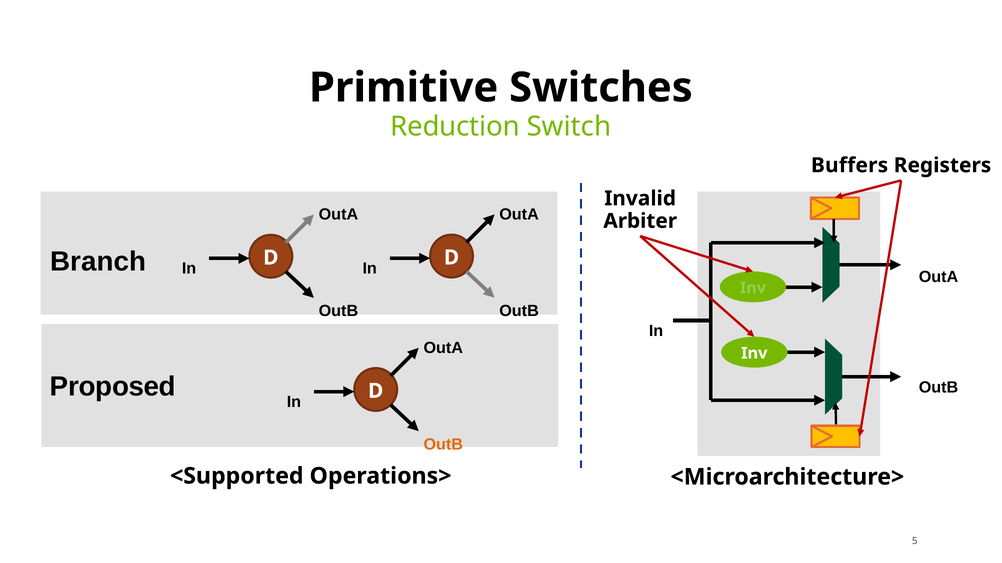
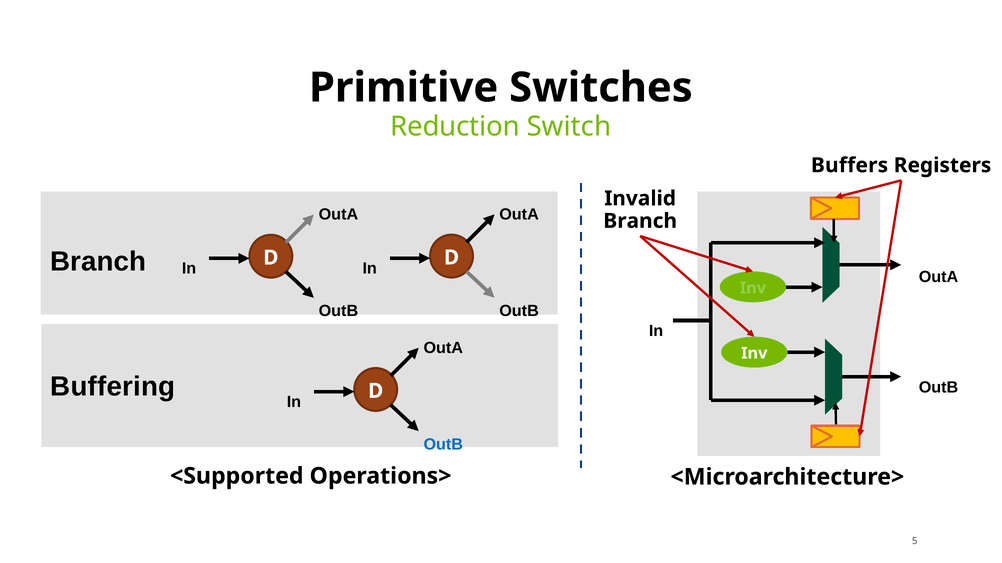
Arbiter at (640, 221): Arbiter -> Branch
Proposed: Proposed -> Buffering
OutB at (443, 445) colour: orange -> blue
